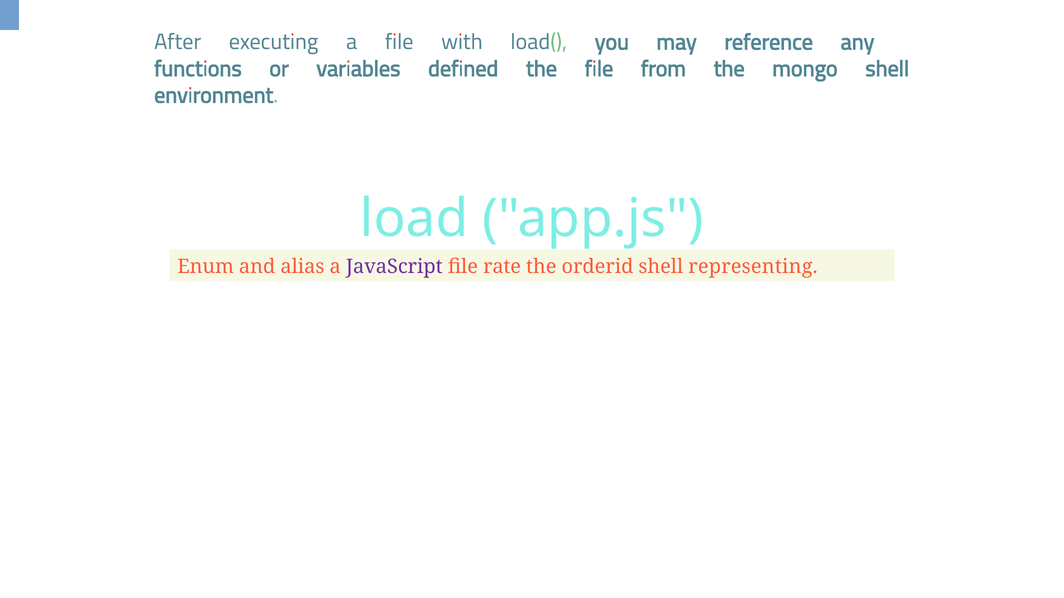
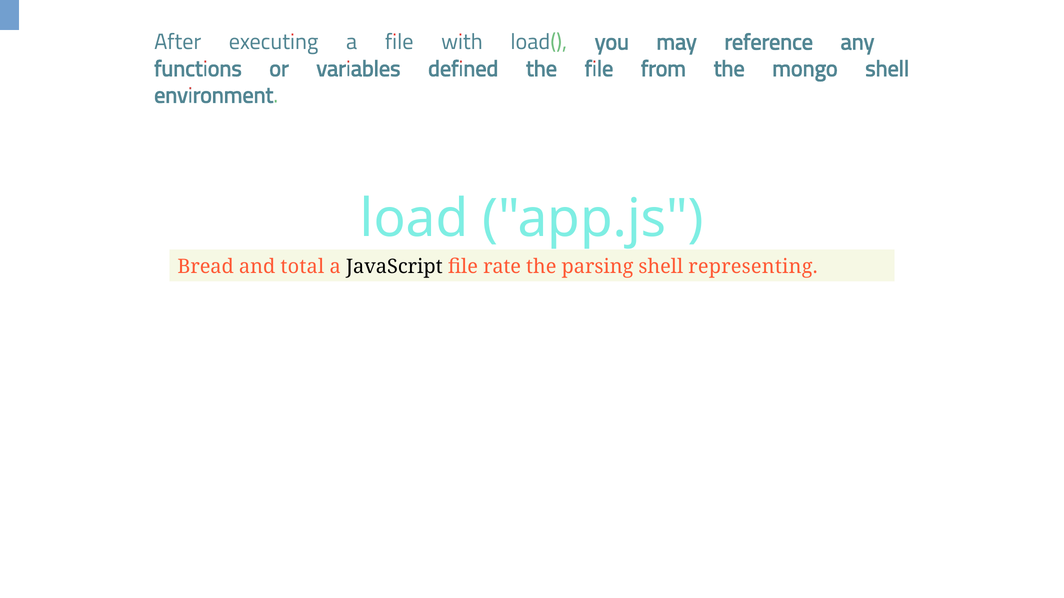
Enum: Enum -> Bread
alias: alias -> total
JavaScript colour: purple -> black
orderid: orderid -> parsing
